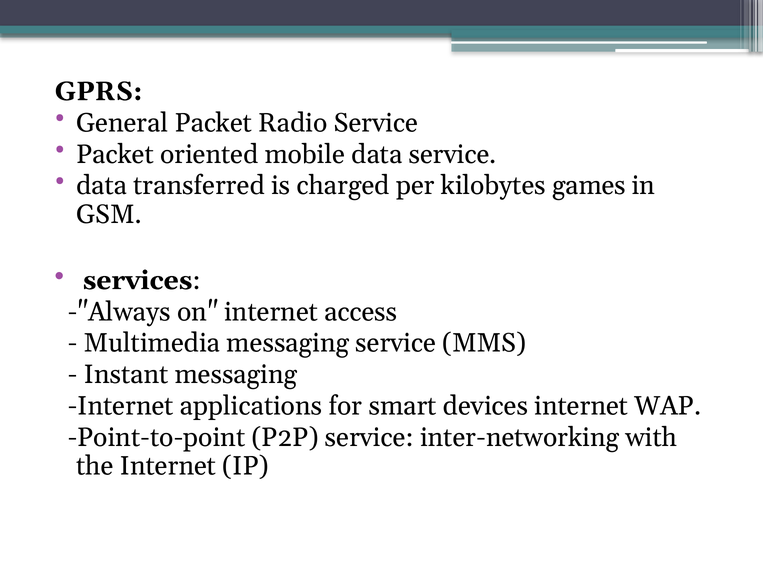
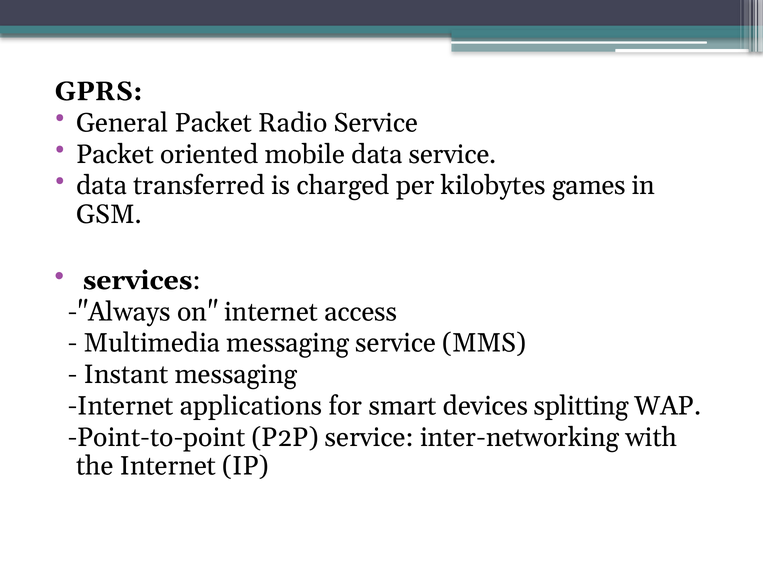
devices internet: internet -> splitting
